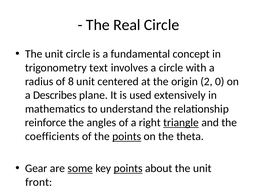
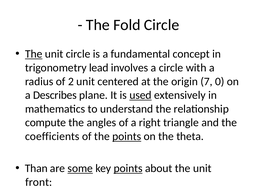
Real: Real -> Fold
The at (34, 54) underline: none -> present
text: text -> lead
of 8: 8 -> 2
origin 2: 2 -> 7
used at (140, 95) underline: none -> present
reinforce: reinforce -> compute
triangle underline: present -> none
Gear: Gear -> Than
